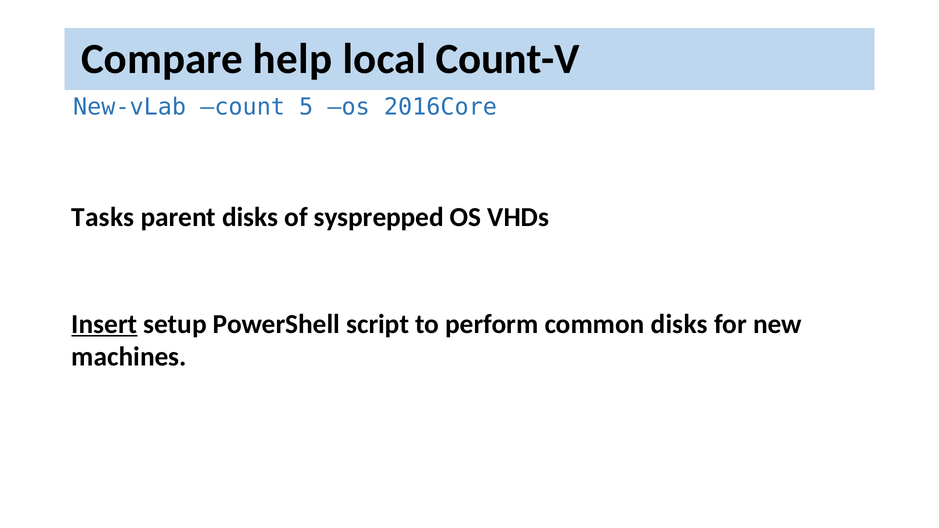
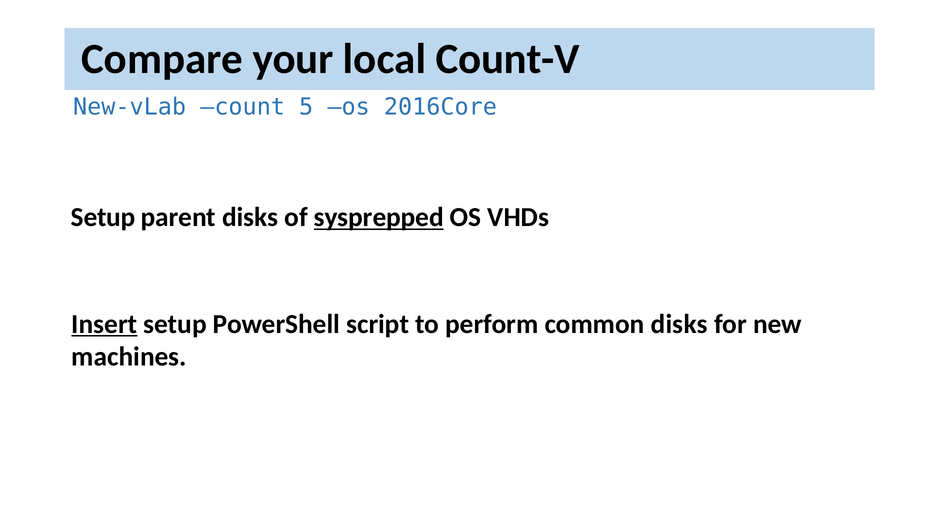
help: help -> your
Tasks at (103, 218): Tasks -> Setup
sysprepped underline: none -> present
